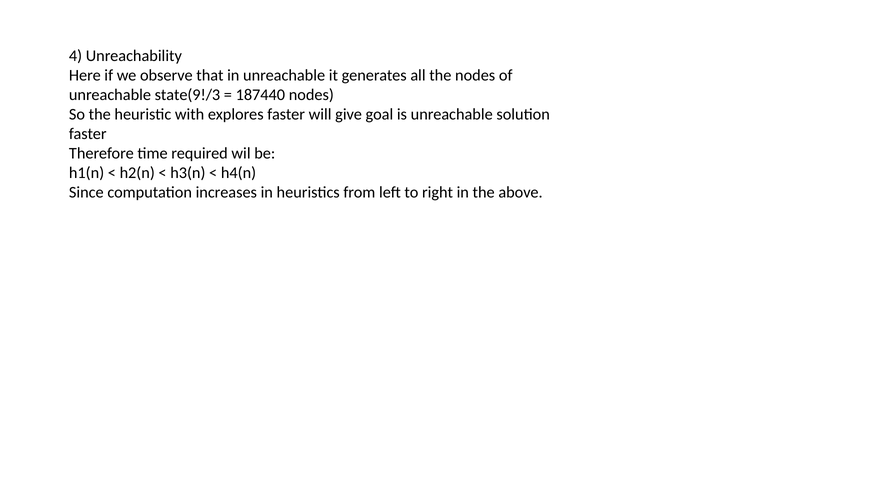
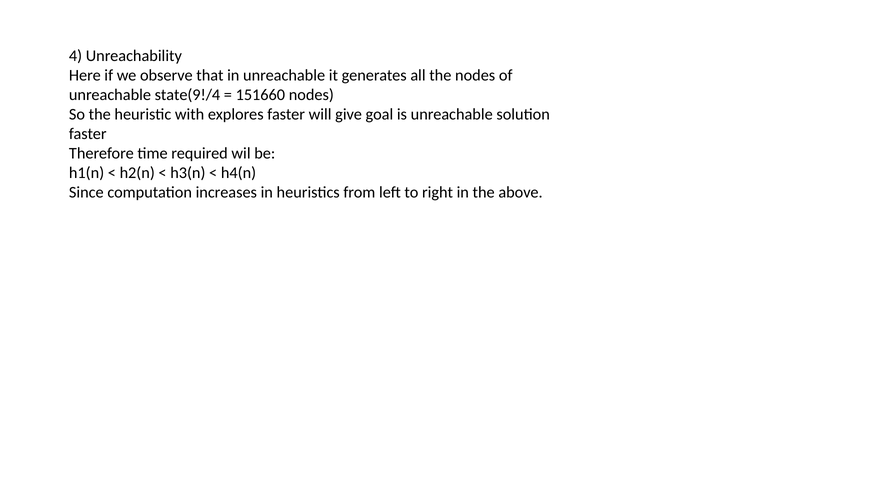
state(9!/3: state(9!/3 -> state(9!/4
187440: 187440 -> 151660
